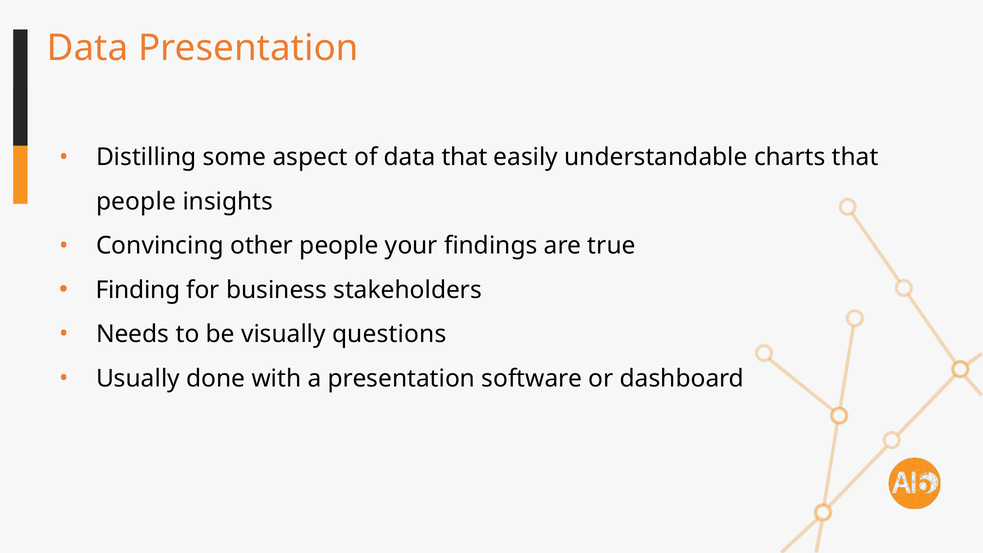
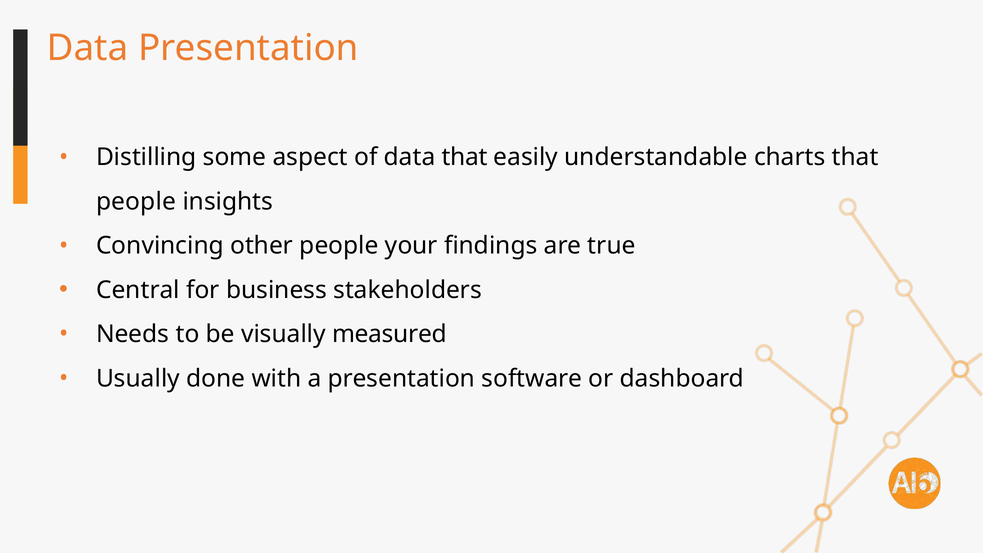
Finding: Finding -> Central
questions: questions -> measured
